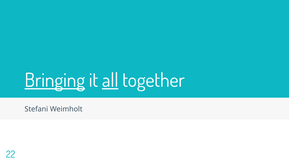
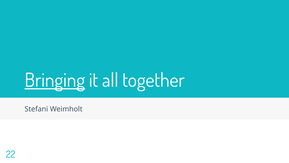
all underline: present -> none
